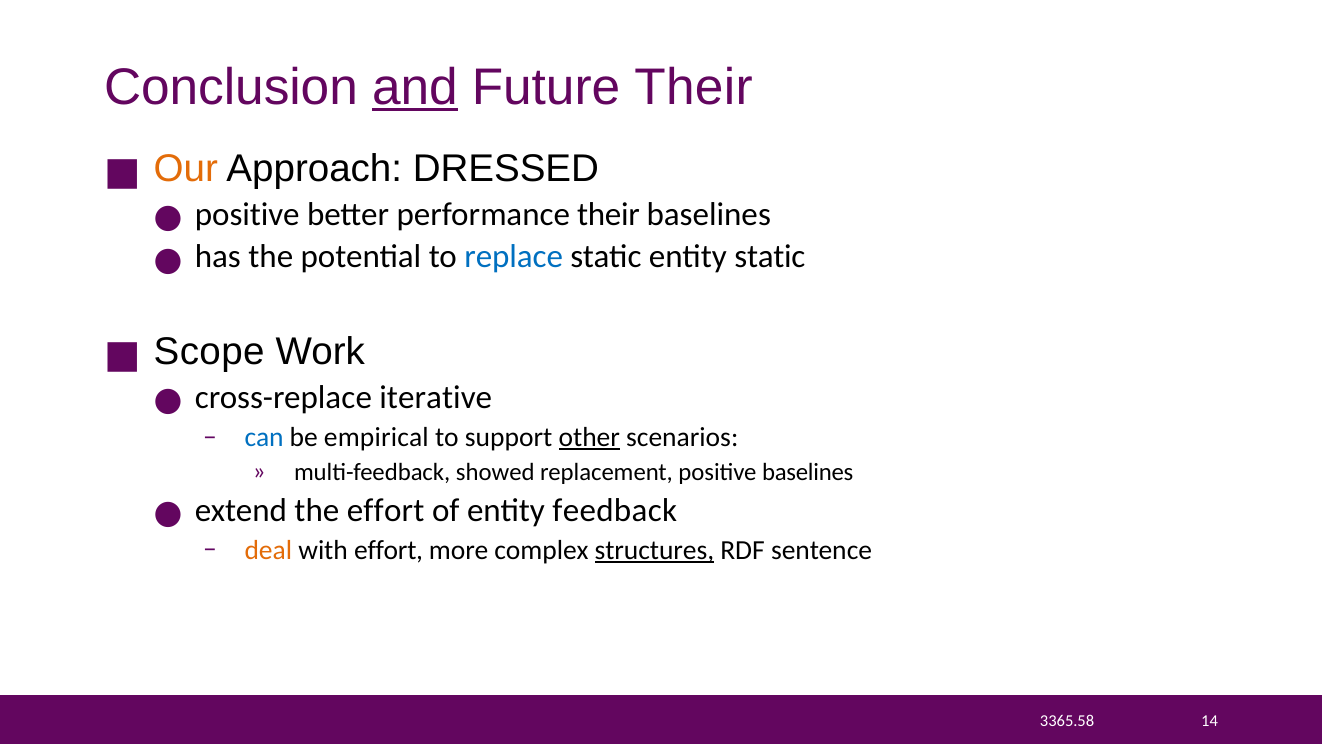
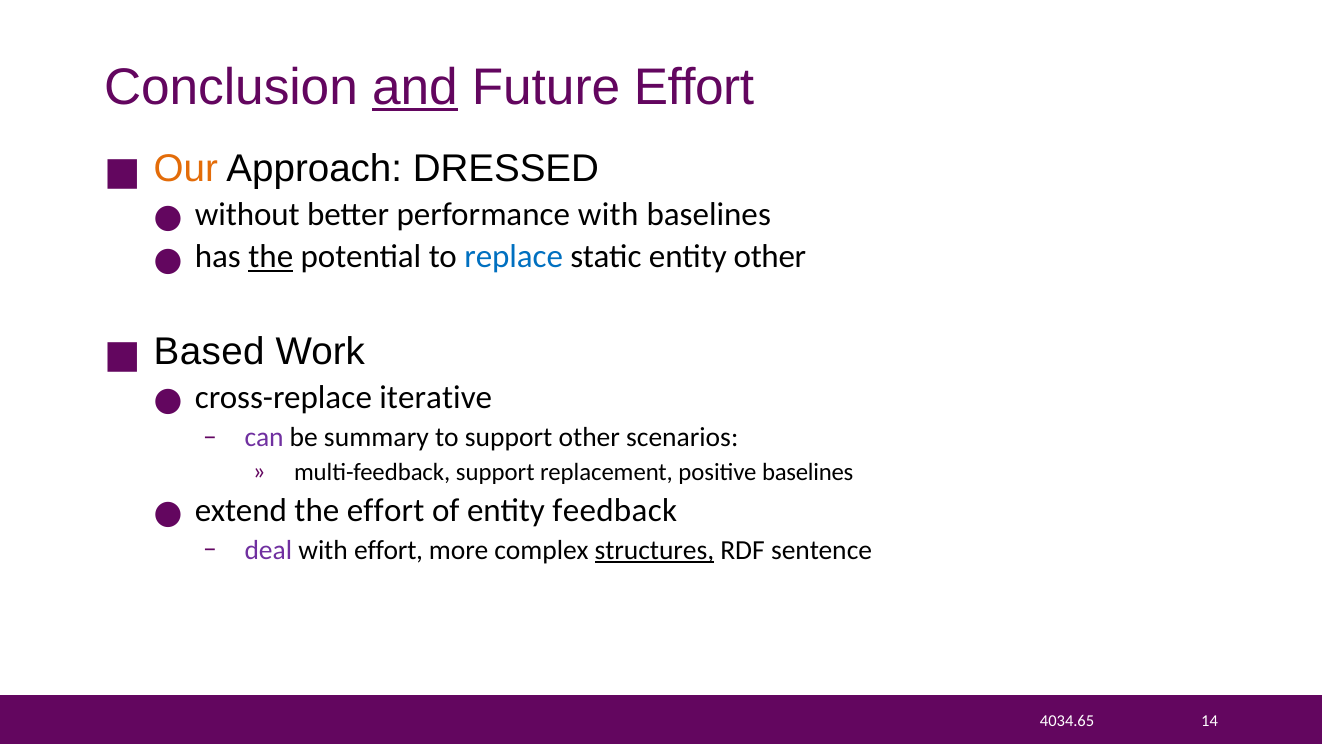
Future Their: Their -> Effort
positive at (247, 214): positive -> without
performance their: their -> with
the at (271, 257) underline: none -> present
entity static: static -> other
Scope: Scope -> Based
can colour: blue -> purple
empirical: empirical -> summary
other at (589, 437) underline: present -> none
multi-feedback showed: showed -> support
deal colour: orange -> purple
3365.58: 3365.58 -> 4034.65
